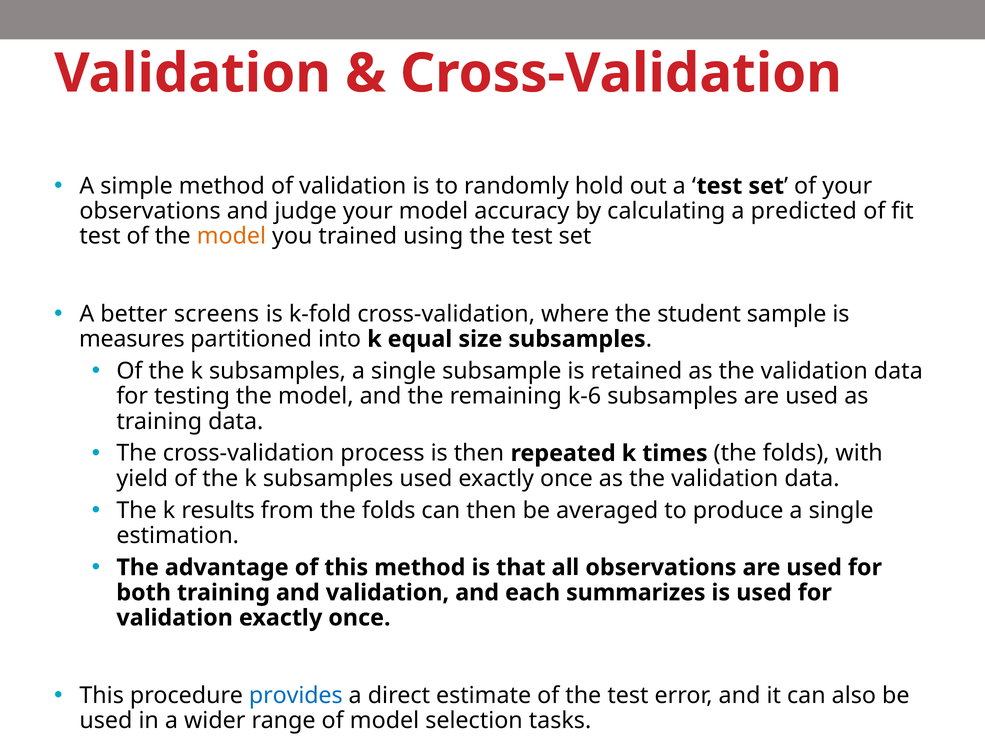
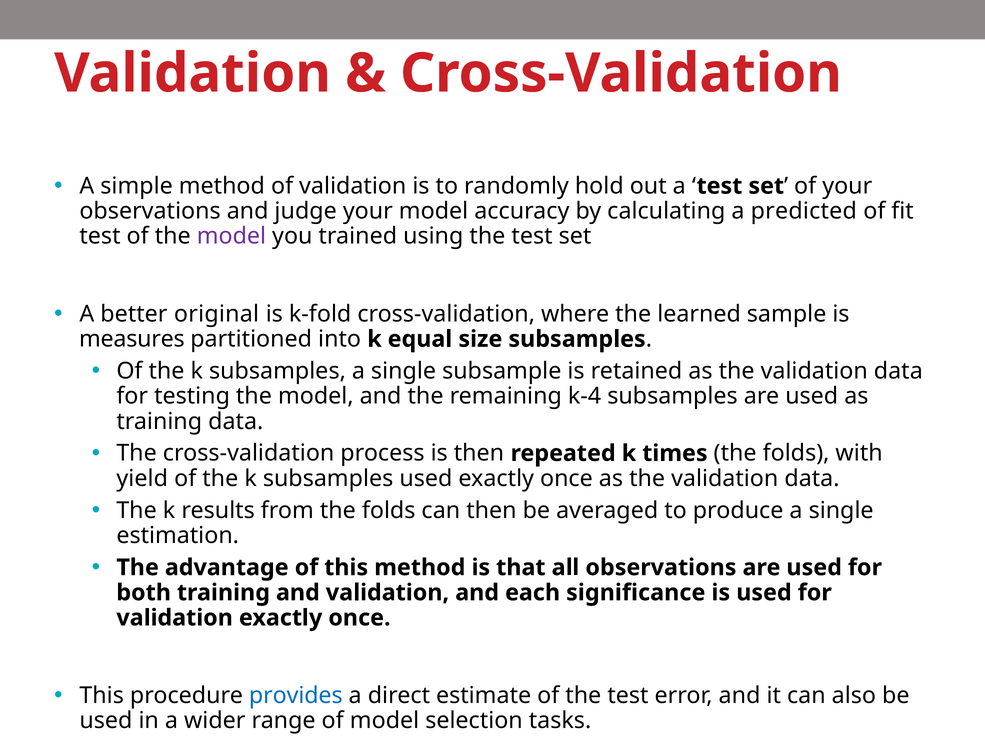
model at (231, 236) colour: orange -> purple
screens: screens -> original
student: student -> learned
k-6: k-6 -> k-4
summarizes: summarizes -> significance
